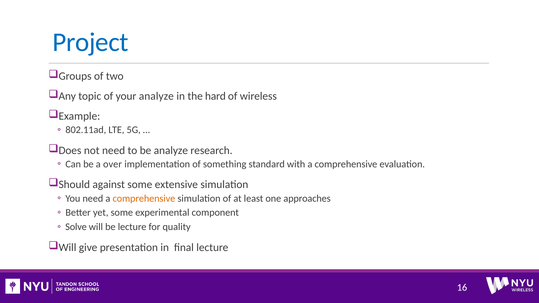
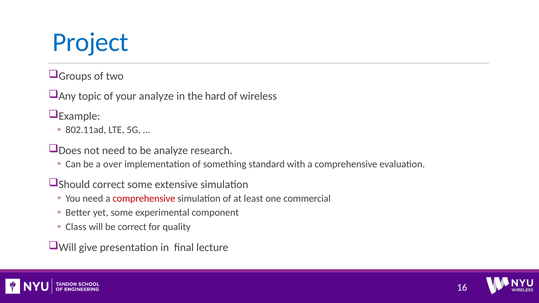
Should against: against -> correct
comprehensive at (144, 198) colour: orange -> red
approaches: approaches -> commercial
Solve: Solve -> Class
be lecture: lecture -> correct
